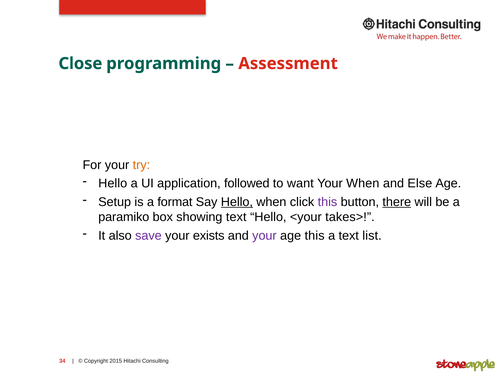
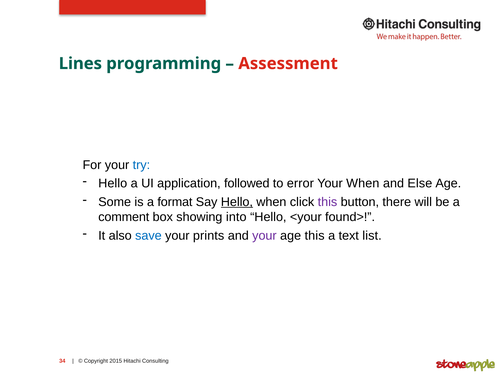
Close: Close -> Lines
try colour: orange -> blue
want: want -> error
Setup: Setup -> Some
there underline: present -> none
paramiko: paramiko -> comment
showing text: text -> into
takes>: takes> -> found>
save colour: purple -> blue
exists: exists -> prints
